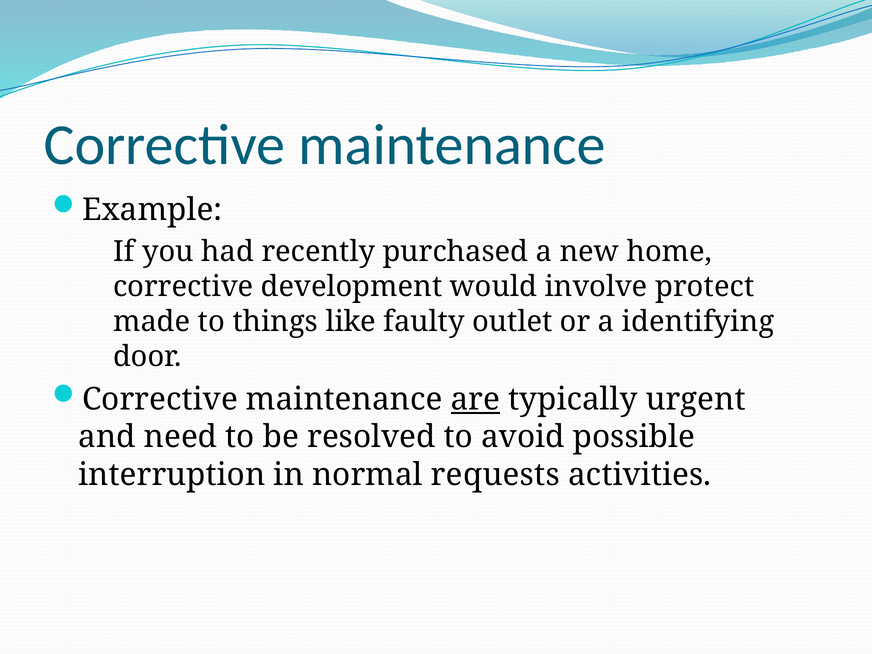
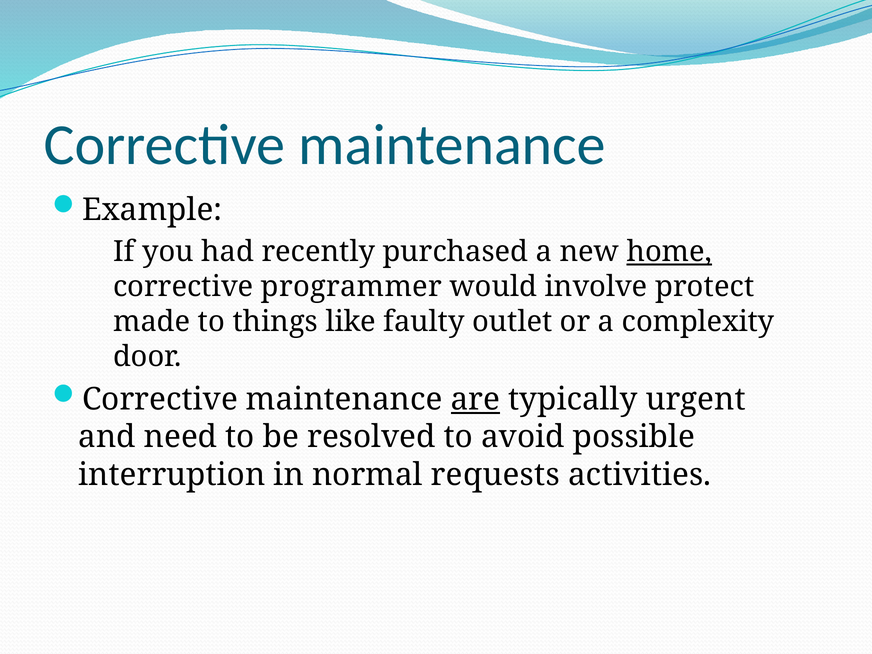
home underline: none -> present
development: development -> programmer
identifying: identifying -> complexity
